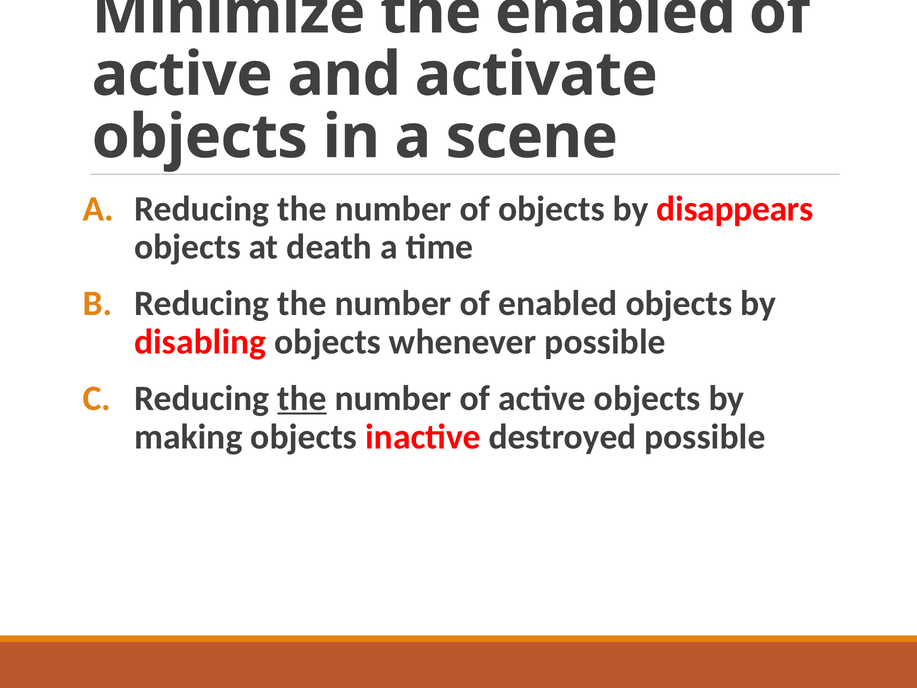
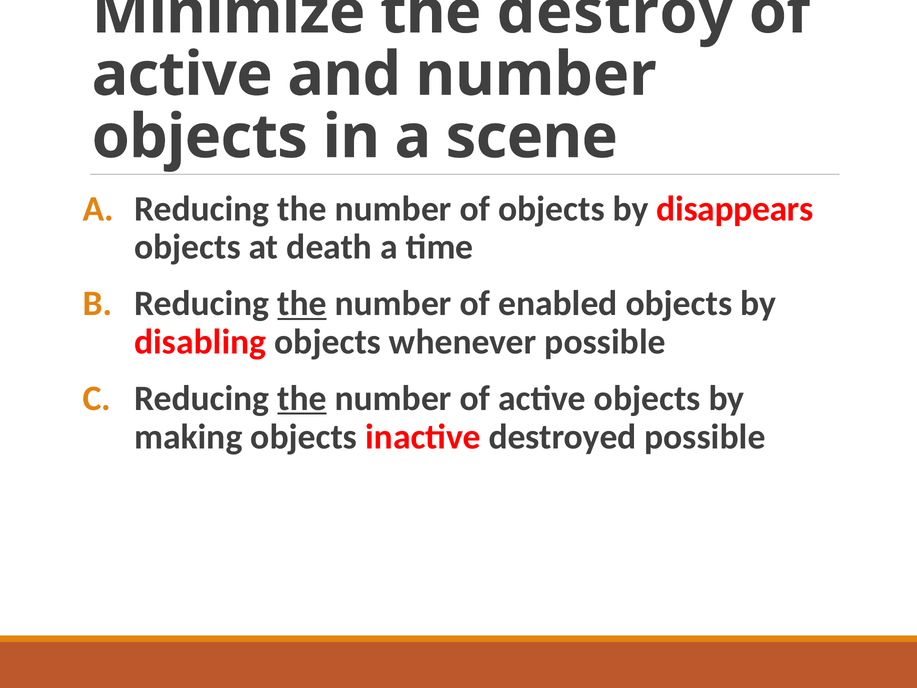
the enabled: enabled -> destroy
and activate: activate -> number
the at (302, 303) underline: none -> present
